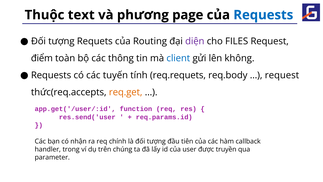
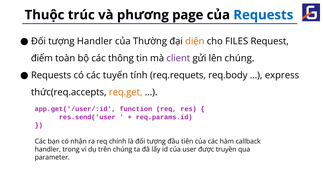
text: text -> trúc
tượng Requets: Requets -> Handler
Routing: Routing -> Thường
diện colour: purple -> orange
client colour: blue -> purple
lên không: không -> chúng
request at (282, 75): request -> express
